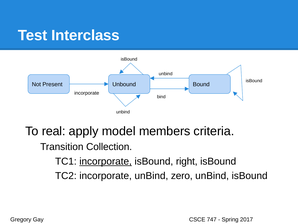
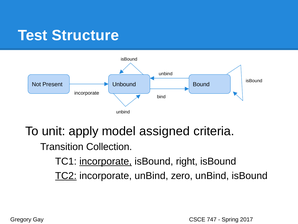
Interclass: Interclass -> Structure
real: real -> unit
members: members -> assigned
TC2 underline: none -> present
